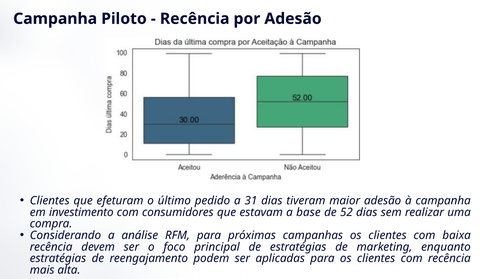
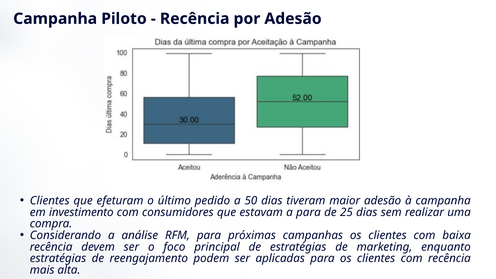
31: 31 -> 50
a base: base -> para
52: 52 -> 25
